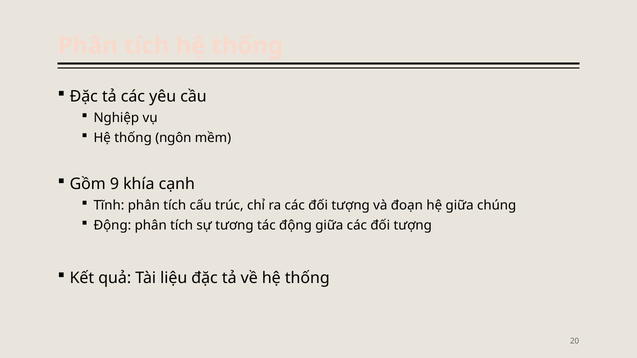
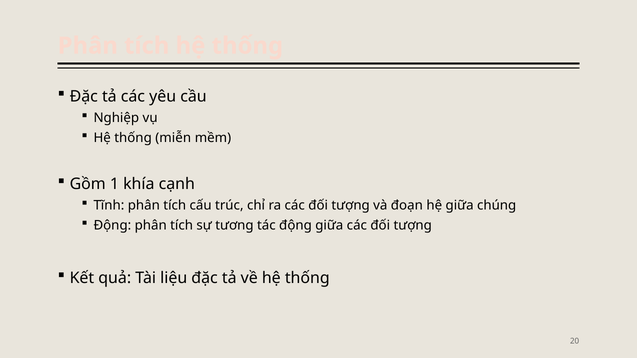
ngôn: ngôn -> miễn
9: 9 -> 1
